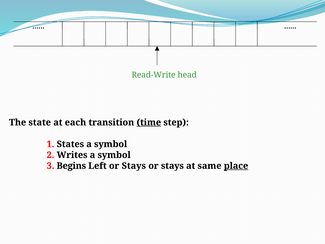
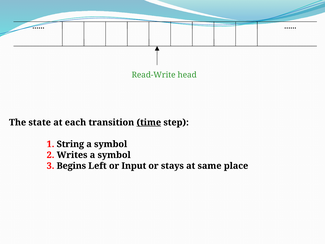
States: States -> String
Left or Stays: Stays -> Input
place underline: present -> none
